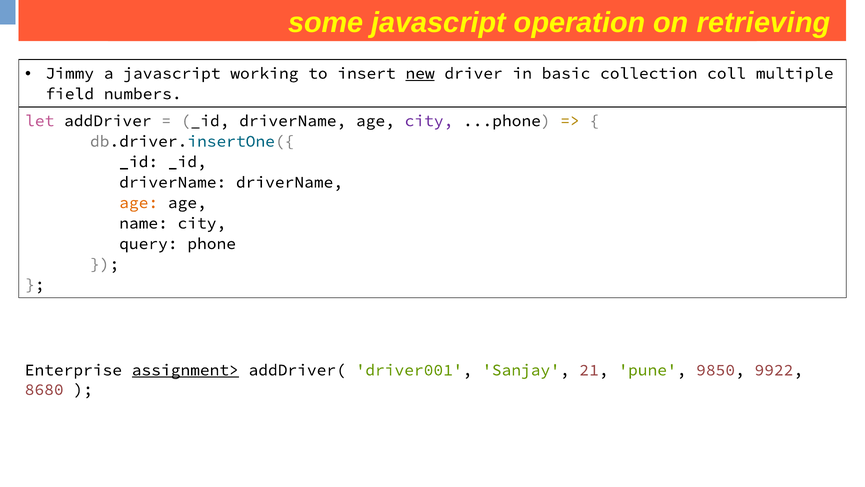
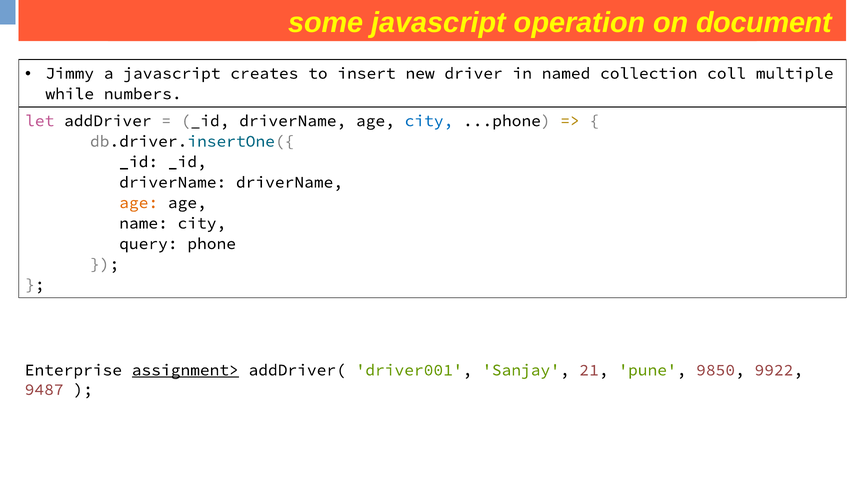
retrieving: retrieving -> document
working: working -> creates
new underline: present -> none
basic: basic -> named
field: field -> while
city at (429, 121) colour: purple -> blue
8680: 8680 -> 9487
